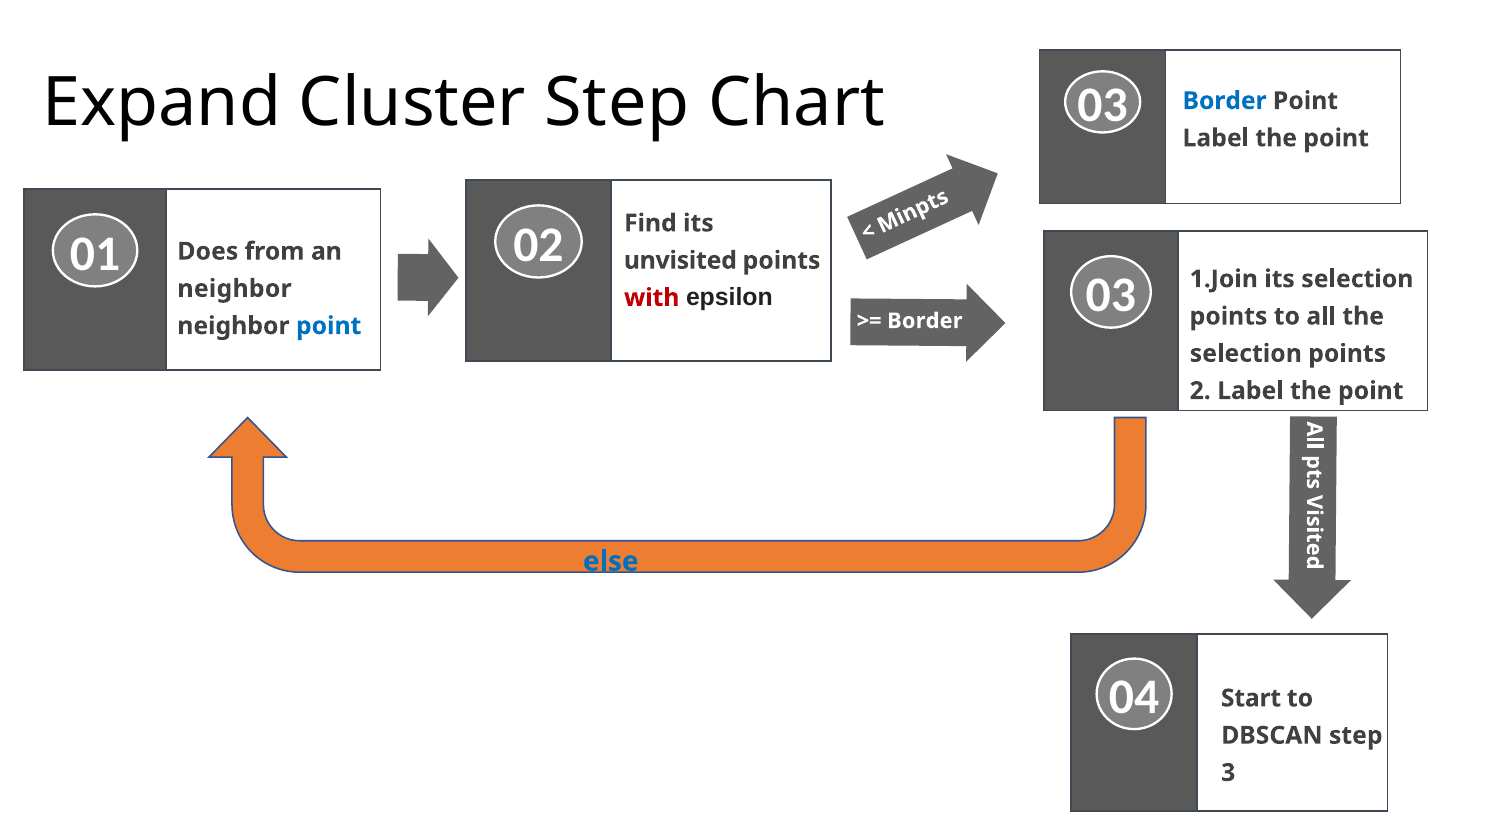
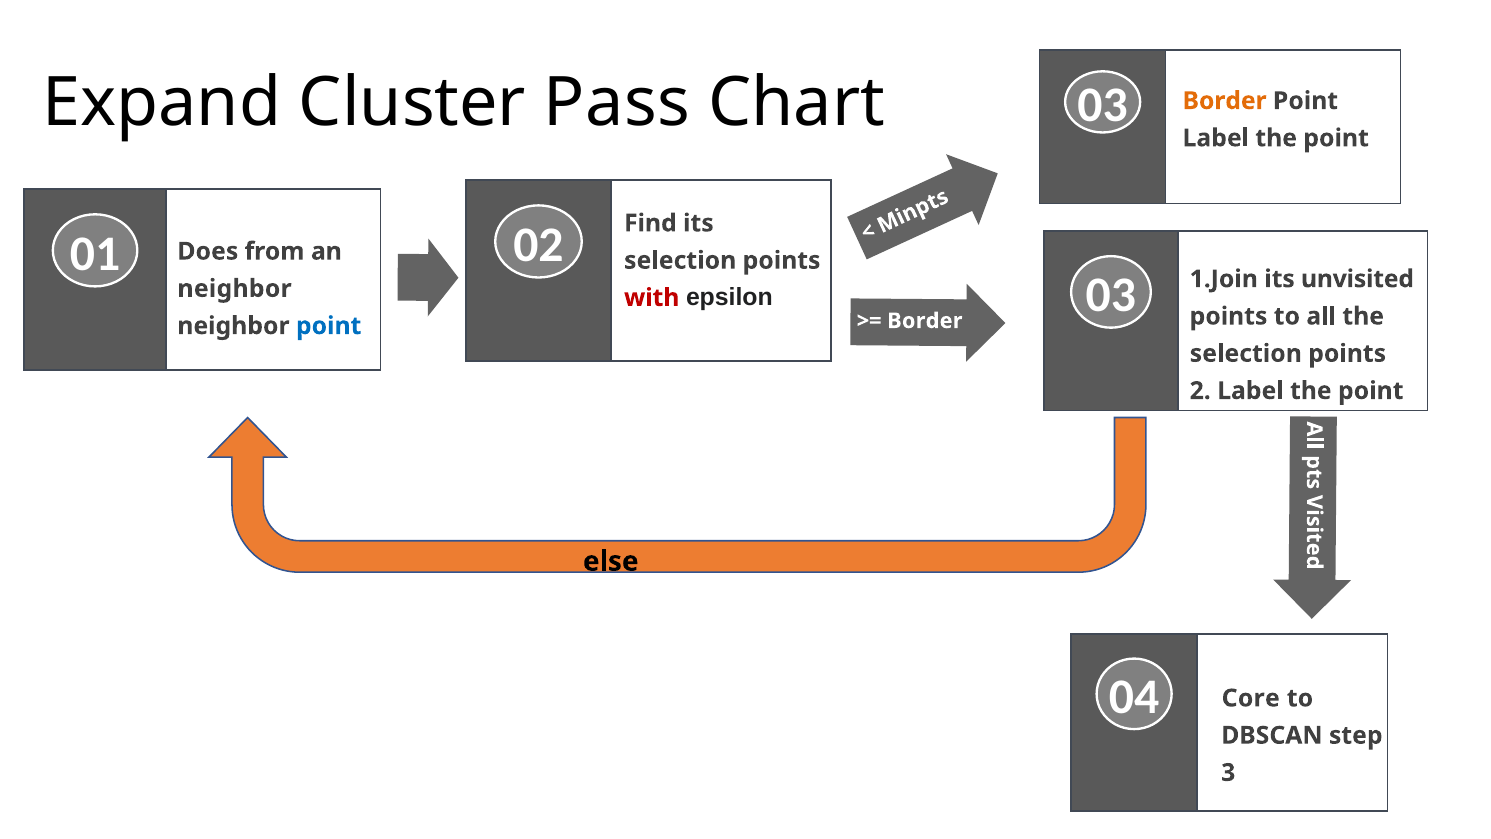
Cluster Step: Step -> Pass
Border at (1225, 101) colour: blue -> orange
unvisited at (680, 260): unvisited -> selection
its selection: selection -> unvisited
else colour: blue -> black
Start: Start -> Core
